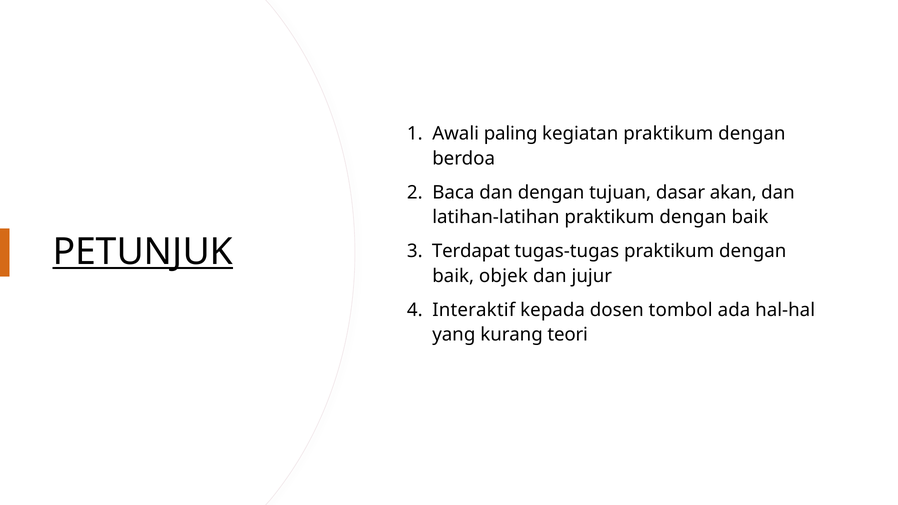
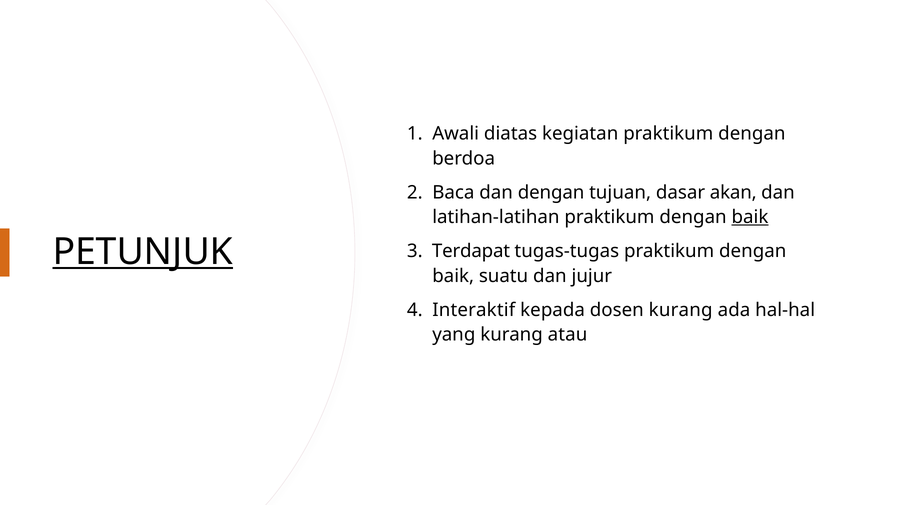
paling: paling -> diatas
baik at (750, 217) underline: none -> present
objek: objek -> suatu
dosen tombol: tombol -> kurang
teori: teori -> atau
